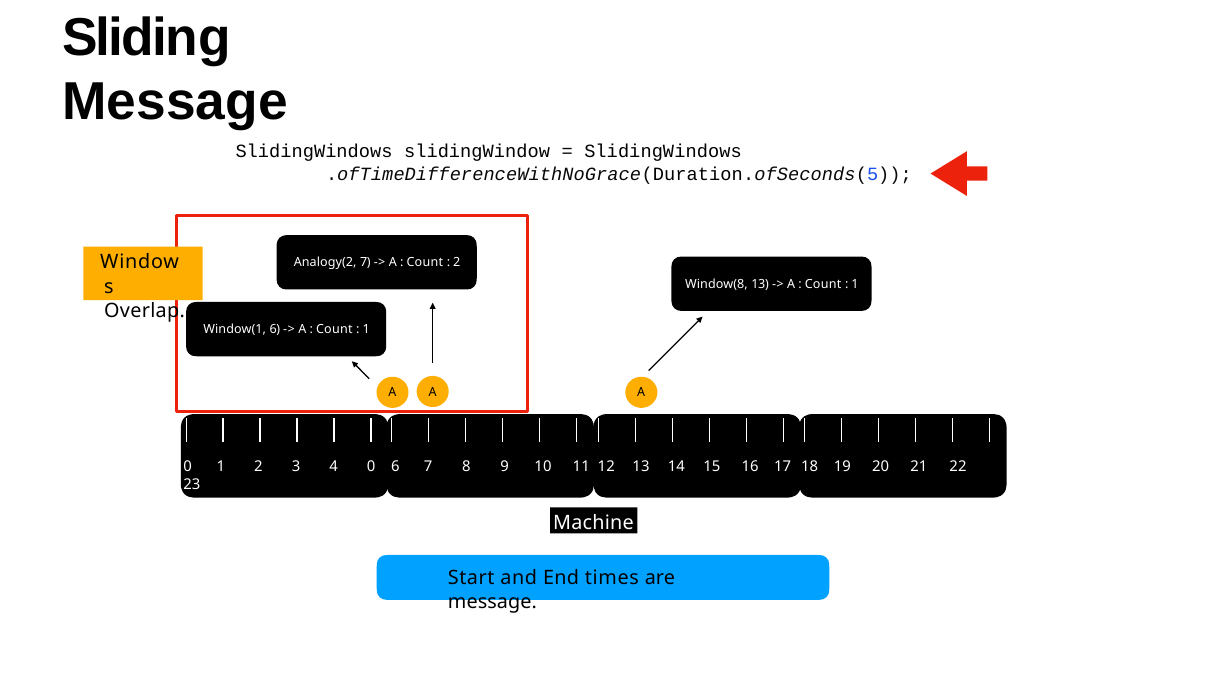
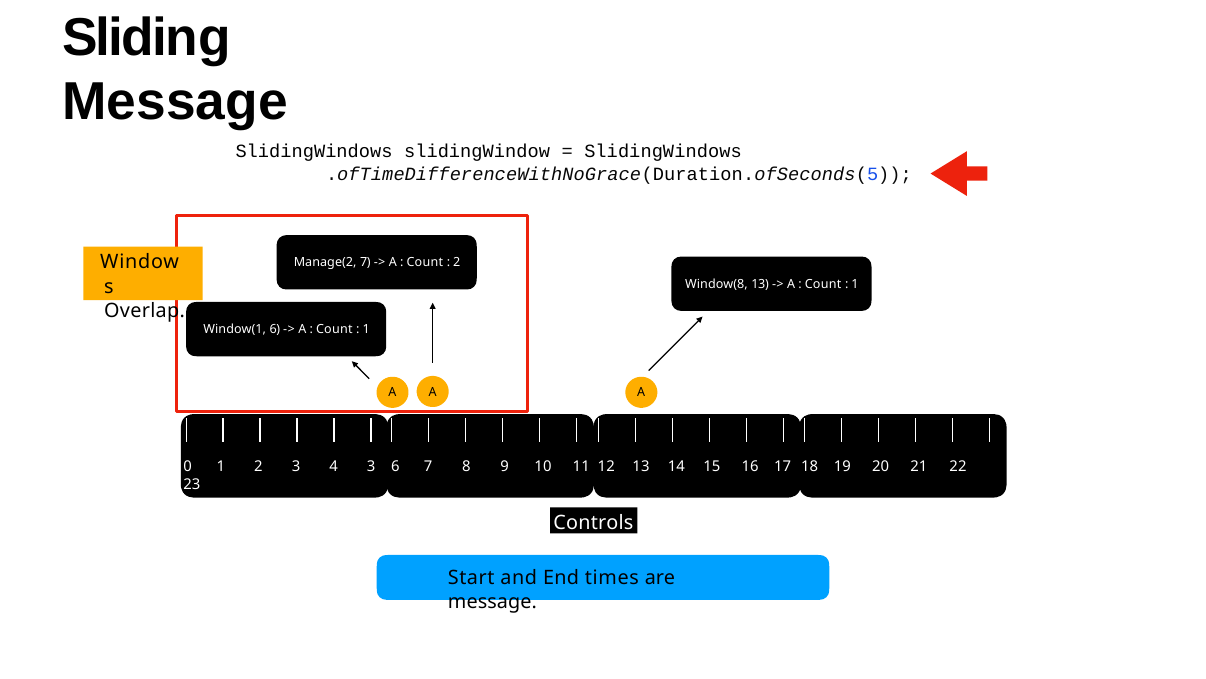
Analogy(2: Analogy(2 -> Manage(2
4 0: 0 -> 3
Machine: Machine -> Controls
